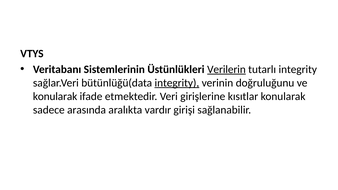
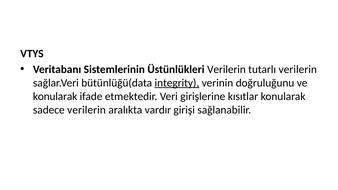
Verilerin at (226, 69) underline: present -> none
tutarlı integrity: integrity -> verilerin
sadece arasında: arasında -> verilerin
